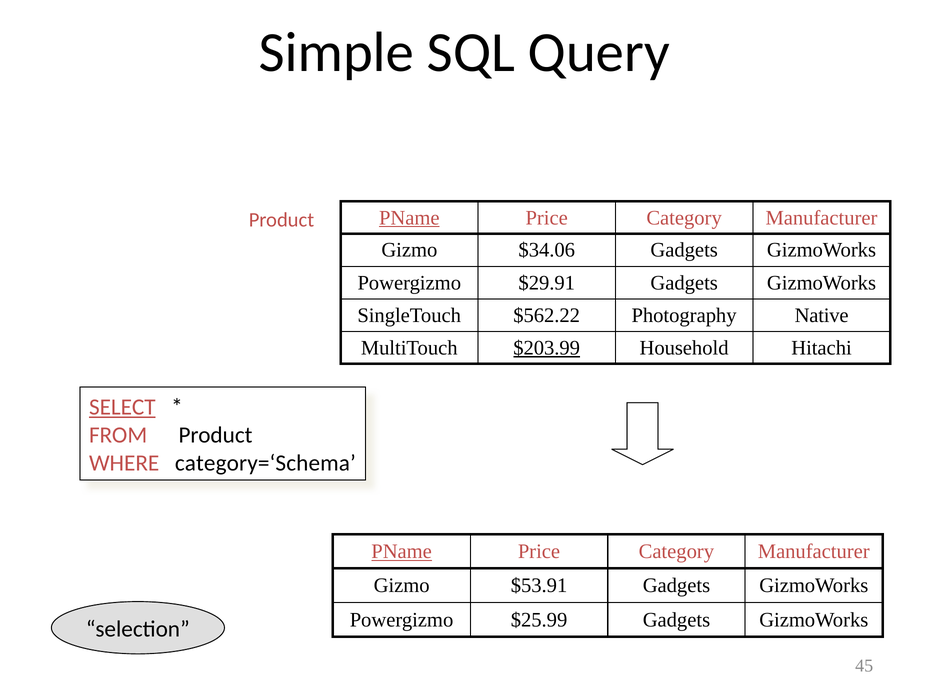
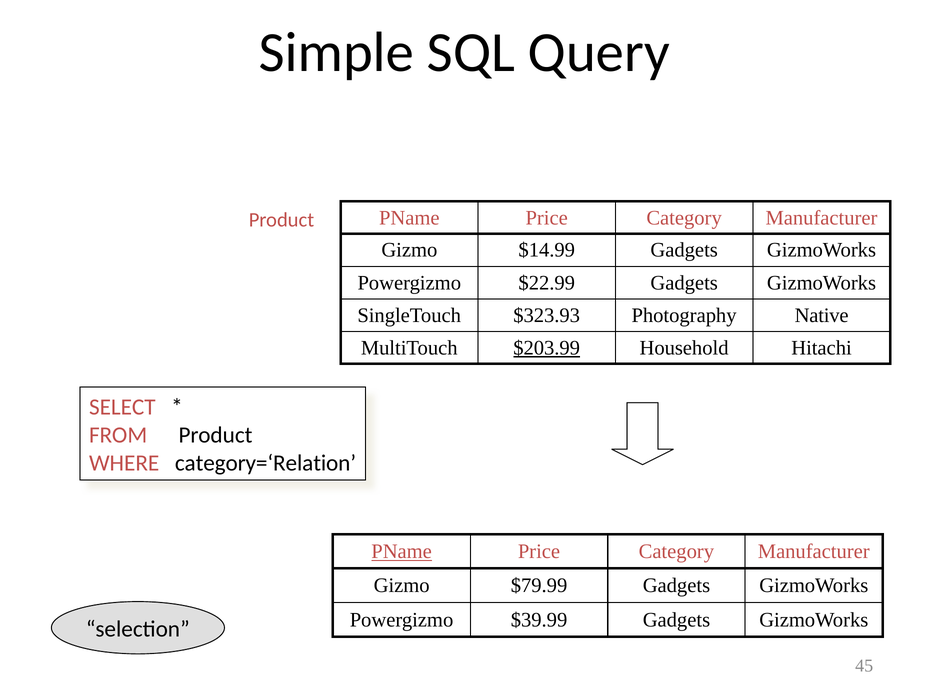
PName at (409, 218) underline: present -> none
$34.06: $34.06 -> $14.99
$29.91: $29.91 -> $22.99
$562.22: $562.22 -> $323.93
SELECT underline: present -> none
category=‘Schema: category=‘Schema -> category=‘Relation
$53.91: $53.91 -> $79.99
$25.99: $25.99 -> $39.99
